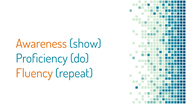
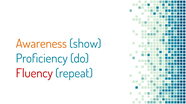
Fluency colour: orange -> red
